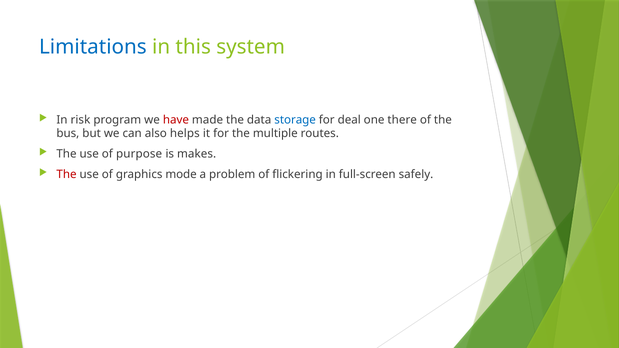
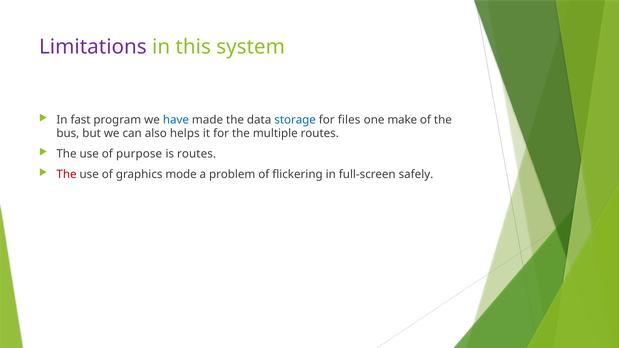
Limitations colour: blue -> purple
risk: risk -> fast
have colour: red -> blue
deal: deal -> files
there: there -> make
is makes: makes -> routes
